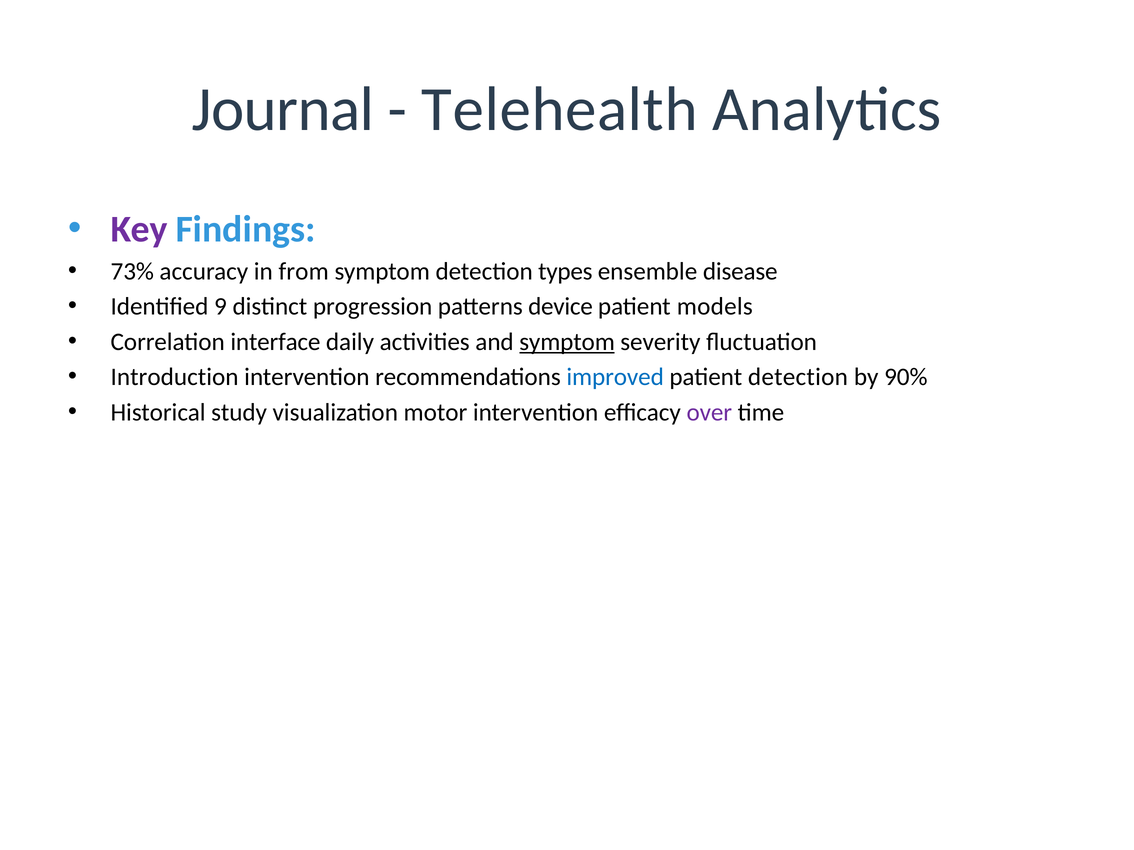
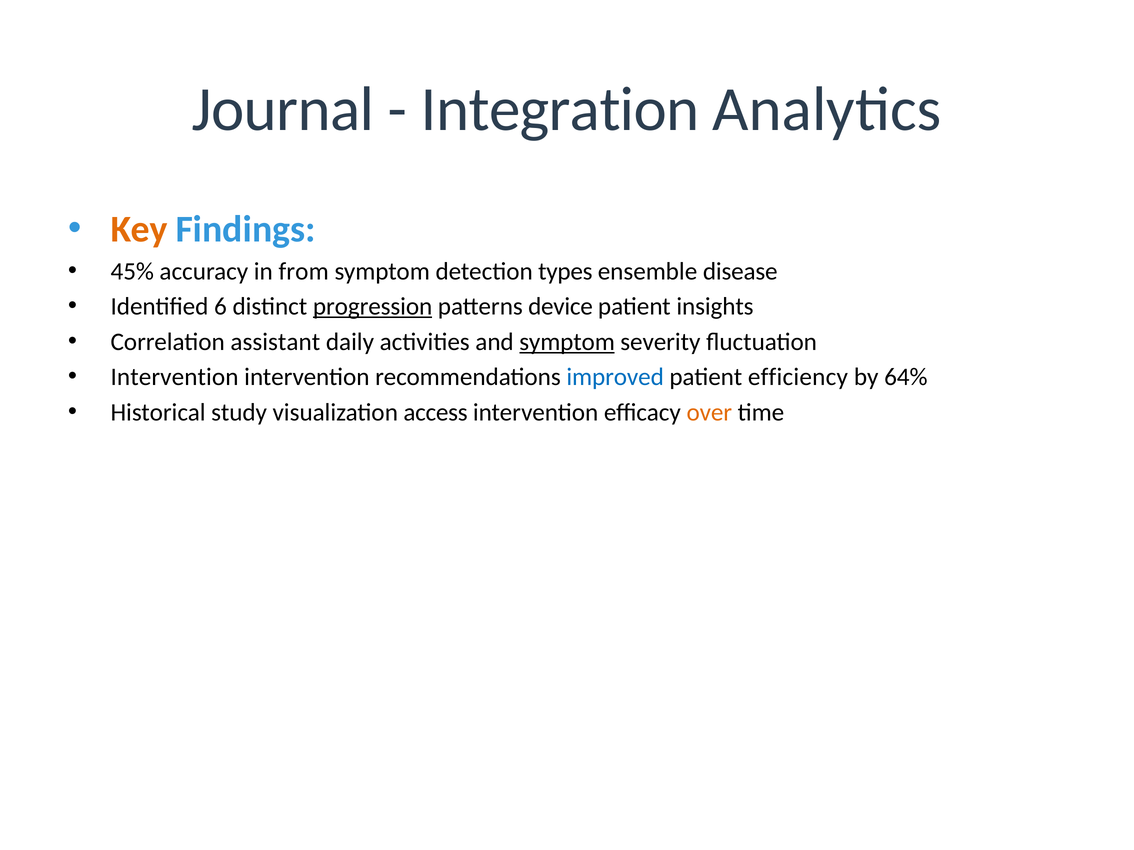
Telehealth: Telehealth -> Integration
Key colour: purple -> orange
73%: 73% -> 45%
9: 9 -> 6
progression underline: none -> present
models: models -> insights
interface: interface -> assistant
Introduction at (175, 377): Introduction -> Intervention
patient detection: detection -> efficiency
90%: 90% -> 64%
motor: motor -> access
over colour: purple -> orange
